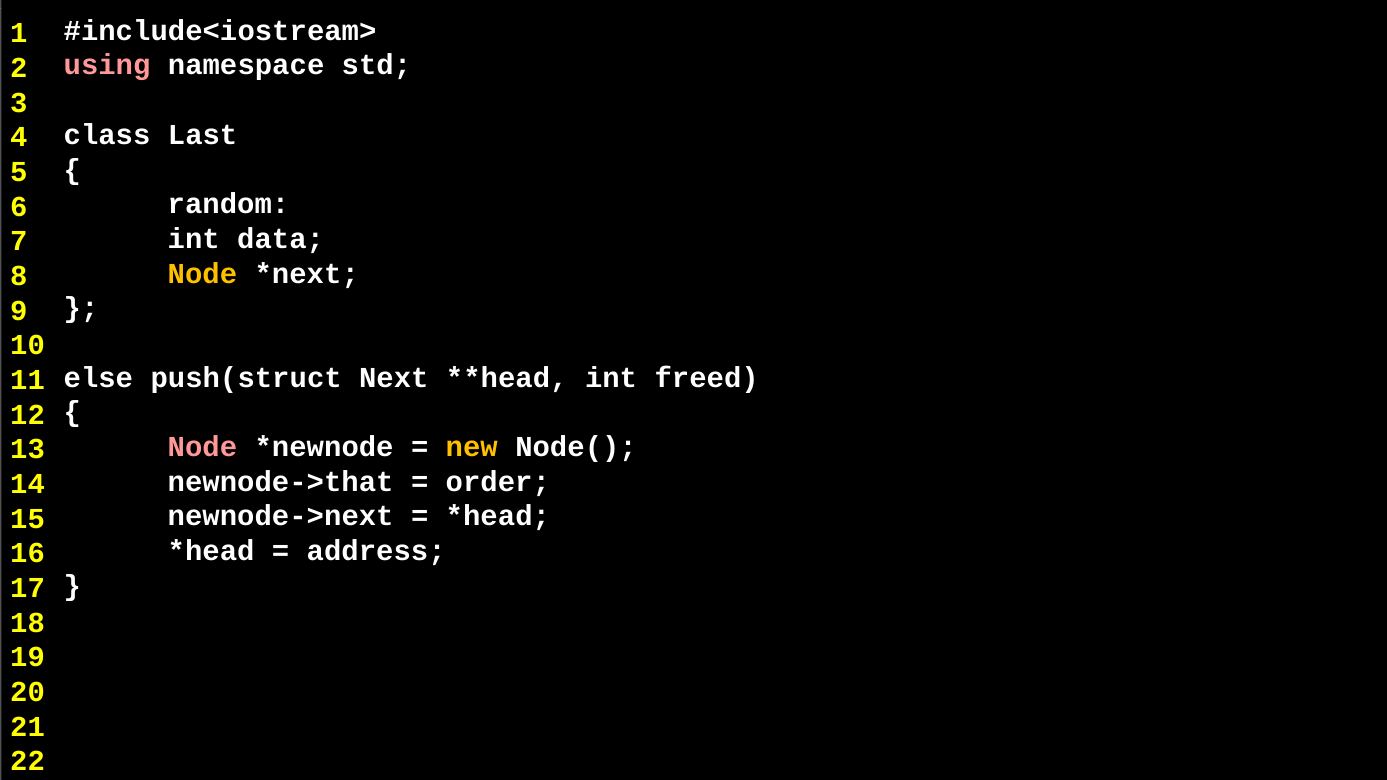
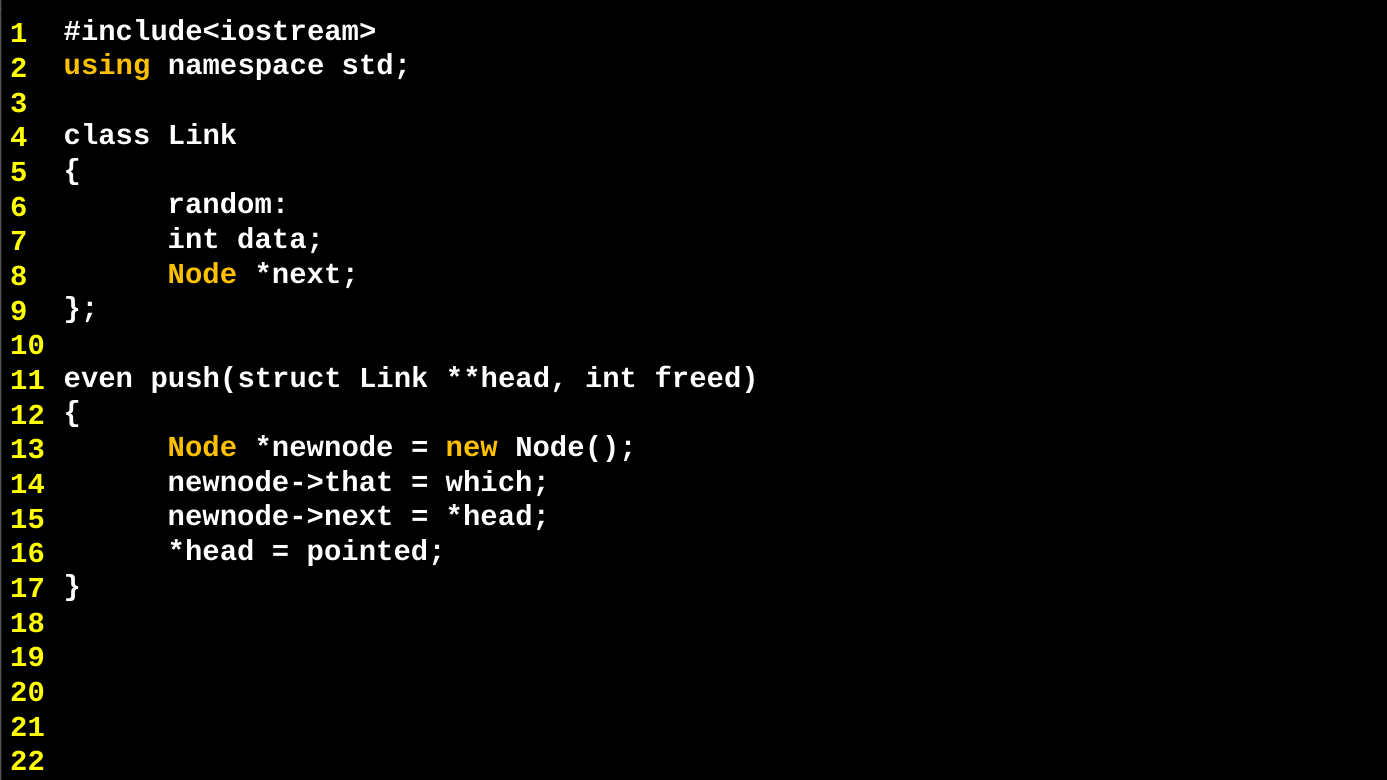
using colour: pink -> yellow
class Last: Last -> Link
else: else -> even
push(struct Next: Next -> Link
Node at (202, 447) colour: pink -> yellow
order: order -> which
address: address -> pointed
